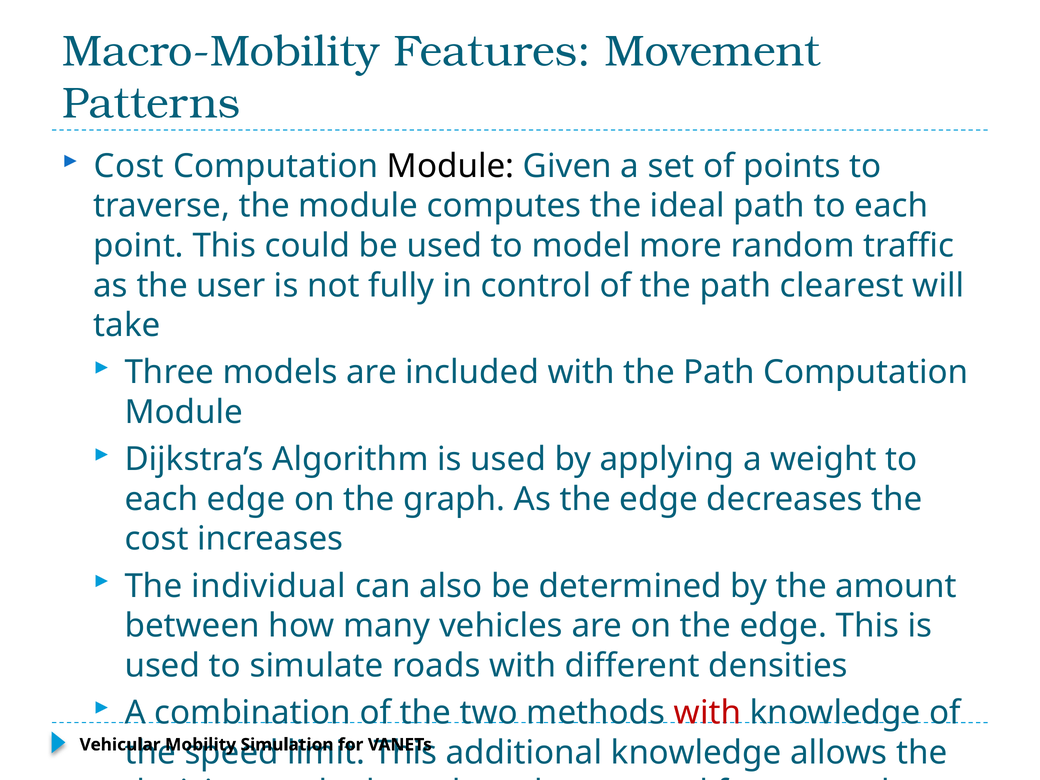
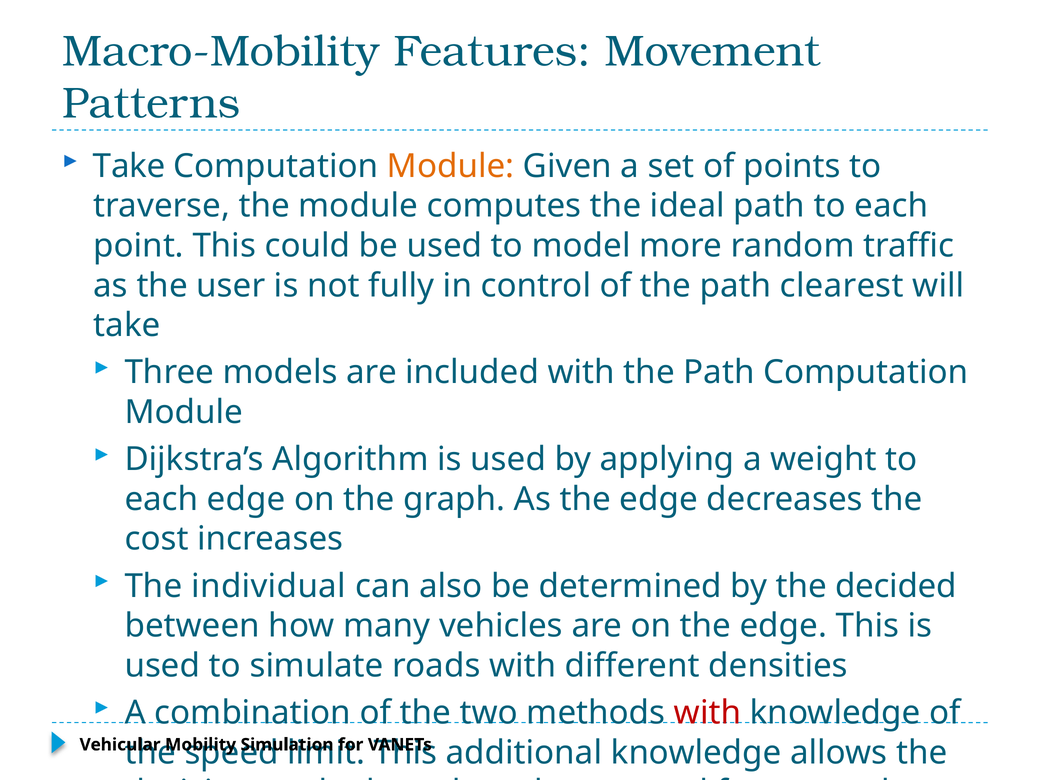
Cost at (129, 166): Cost -> Take
Module at (451, 166) colour: black -> orange
amount: amount -> decided
